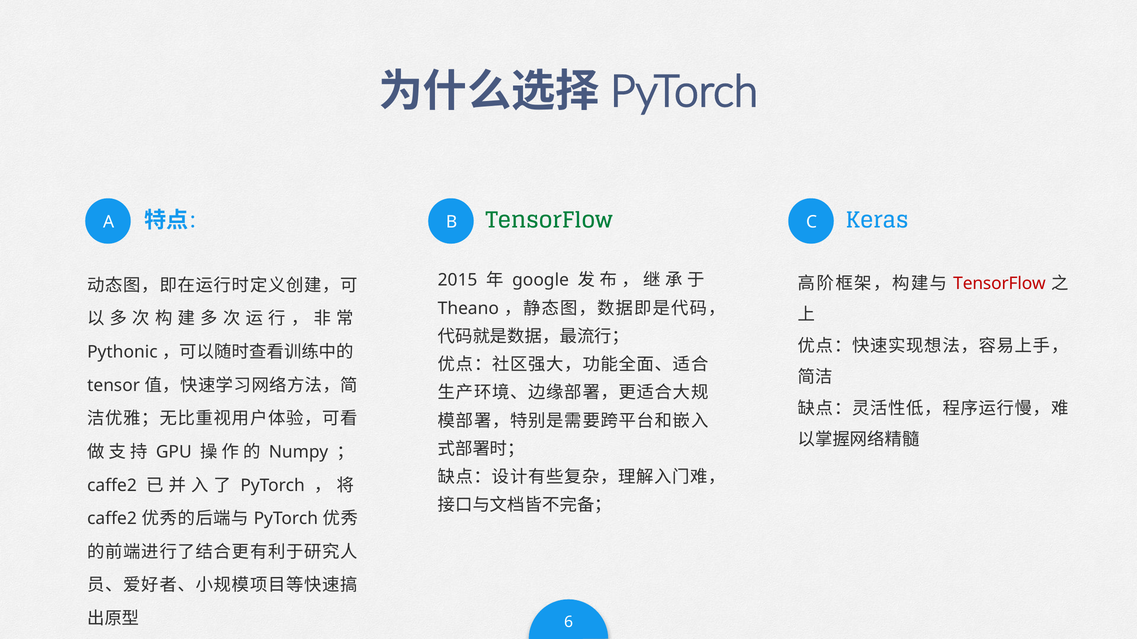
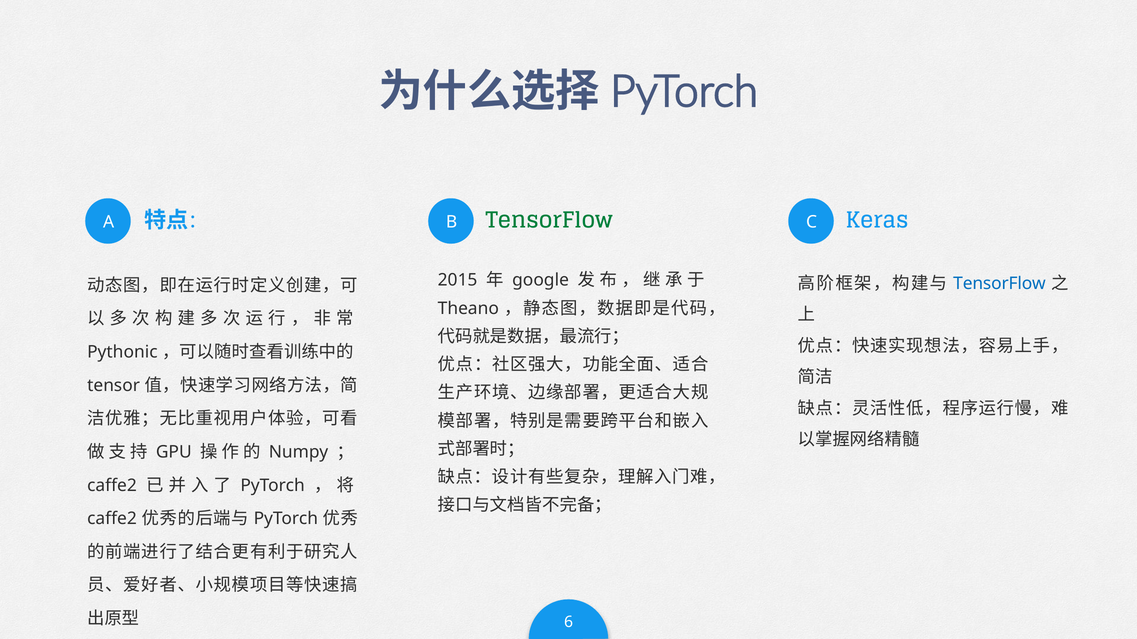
TensorFlow at (1000, 284) colour: red -> blue
